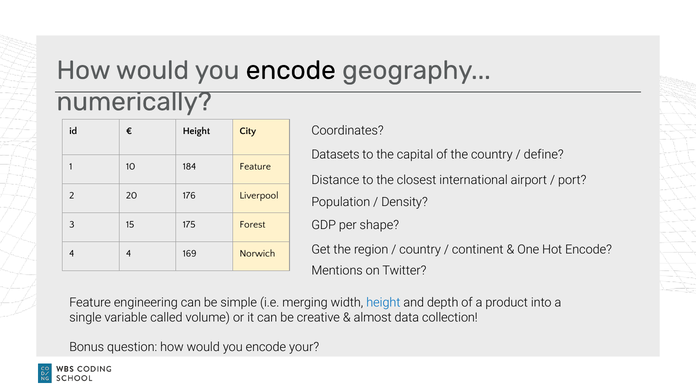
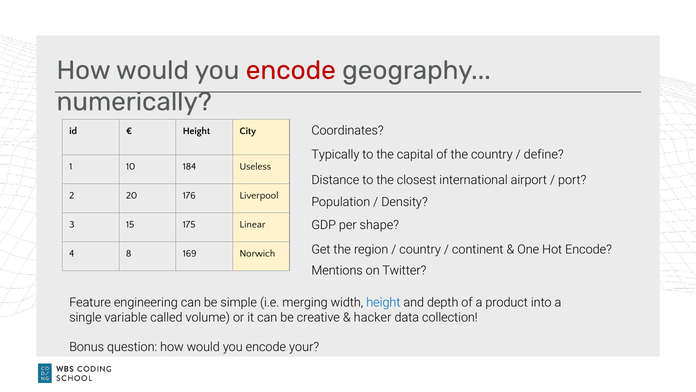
encode at (291, 70) colour: black -> red
Datasets: Datasets -> Typically
184 Feature: Feature -> Useless
Forest: Forest -> Linear
4 4: 4 -> 8
almost: almost -> hacker
